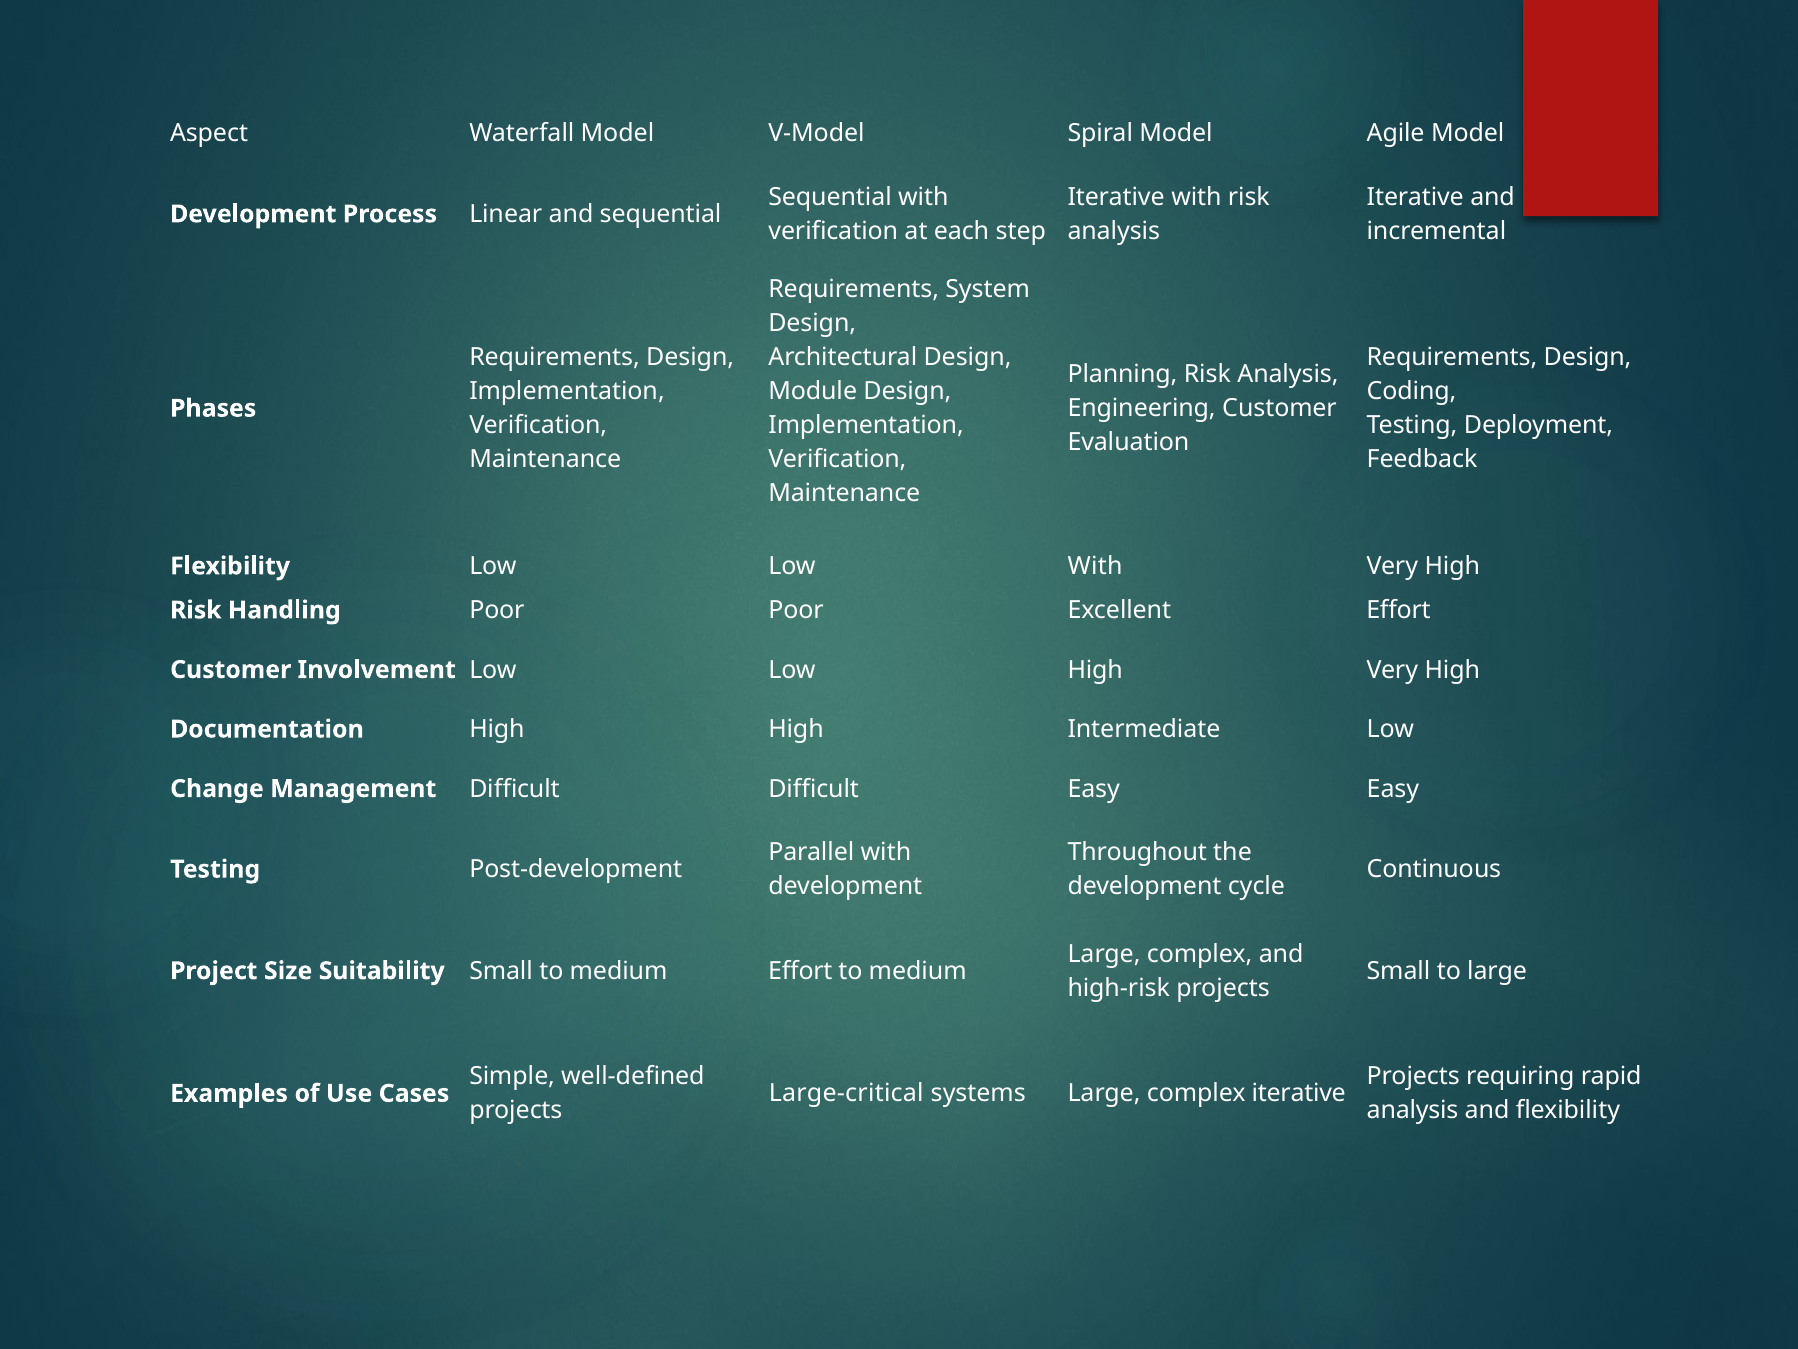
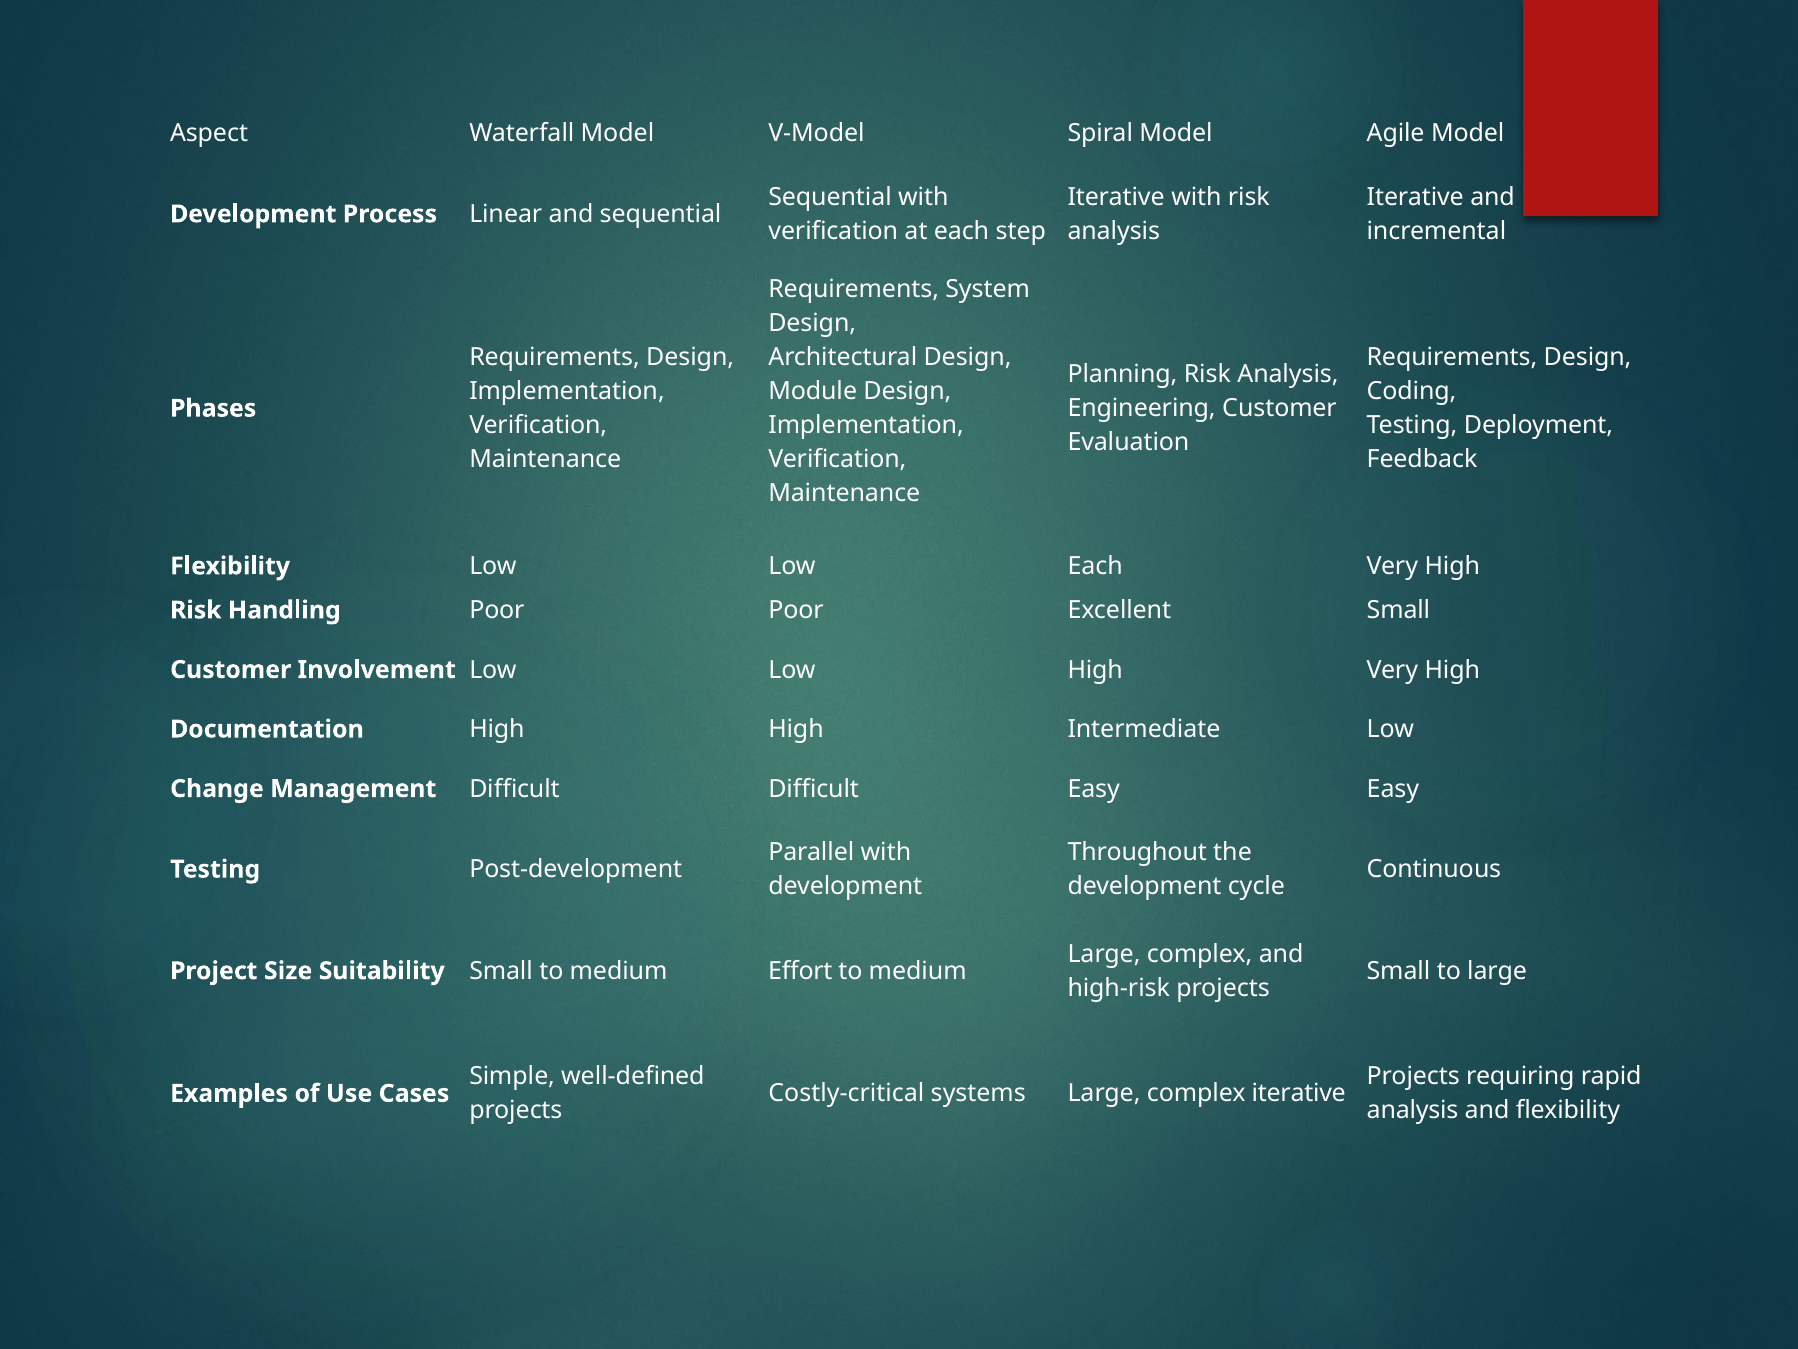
Low With: With -> Each
Excellent Effort: Effort -> Small
Large-critical: Large-critical -> Costly-critical
